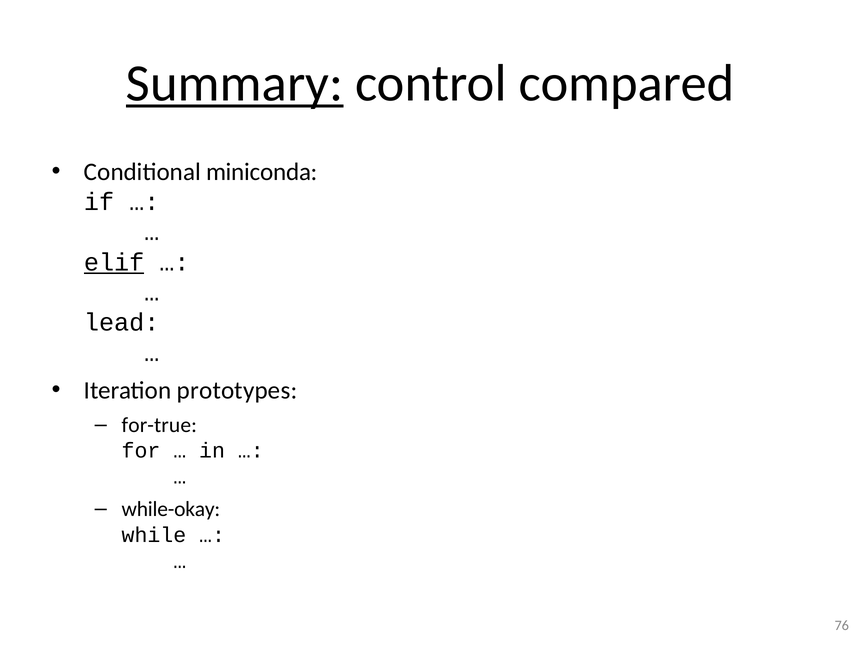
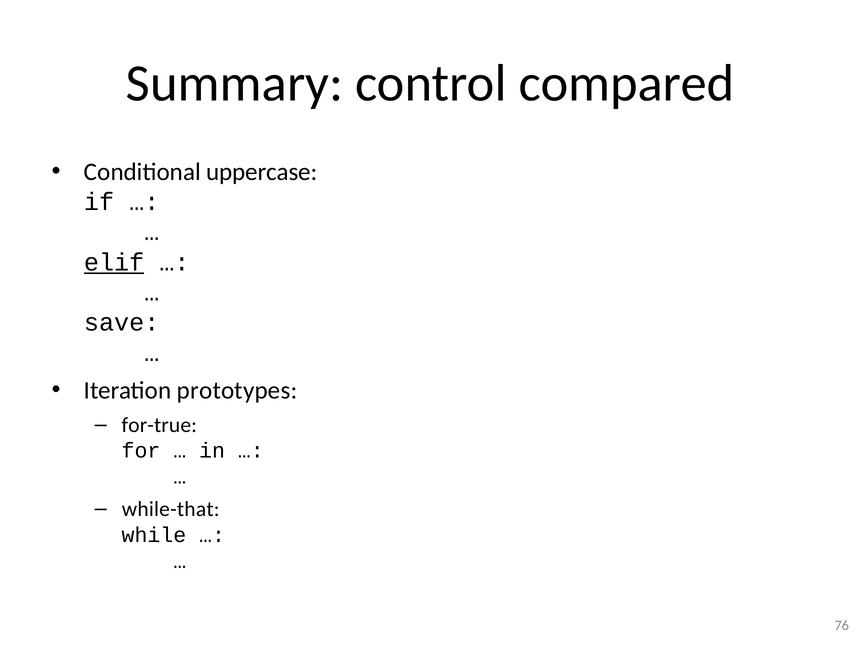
Summary underline: present -> none
miniconda: miniconda -> uppercase
lead: lead -> save
while-okay: while-okay -> while-that
